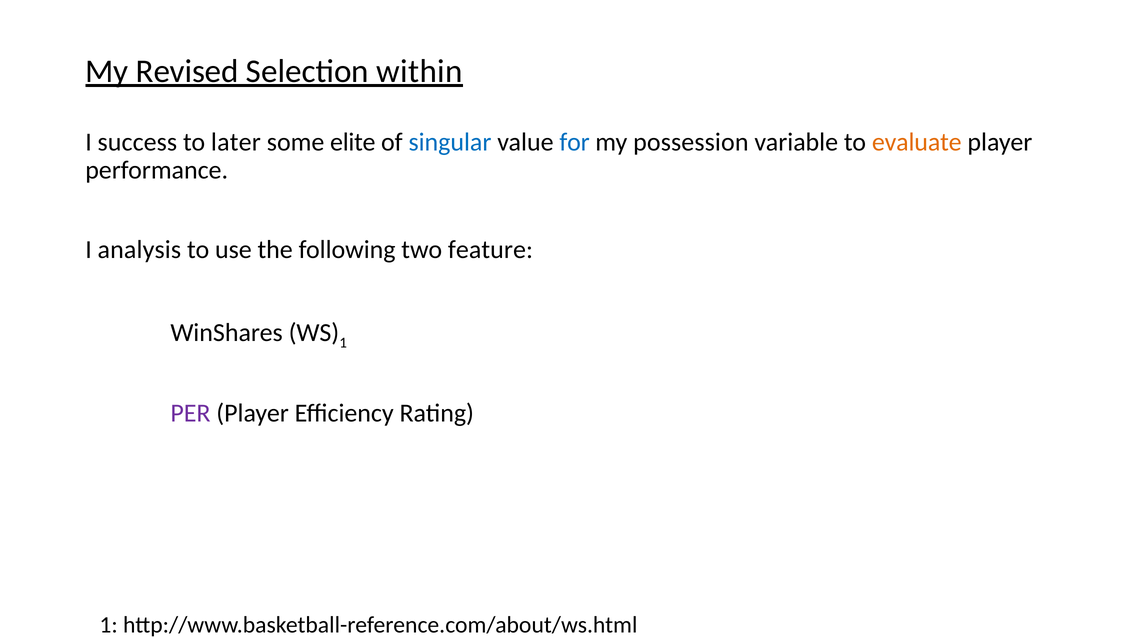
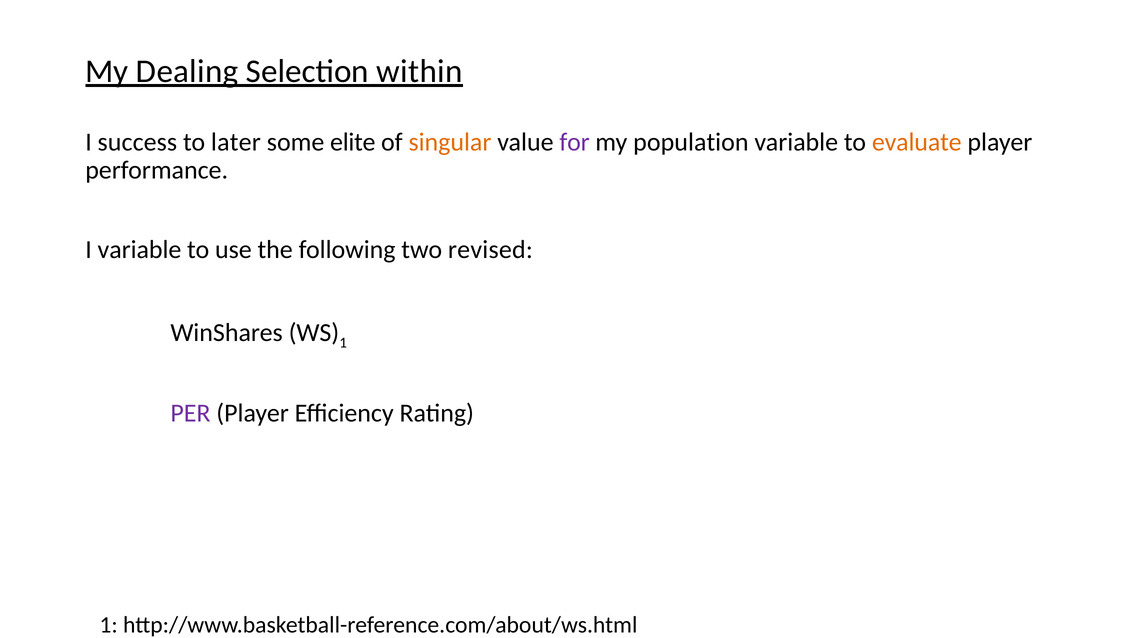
Revised: Revised -> Dealing
singular colour: blue -> orange
for colour: blue -> purple
possession: possession -> population
I analysis: analysis -> variable
feature: feature -> revised
